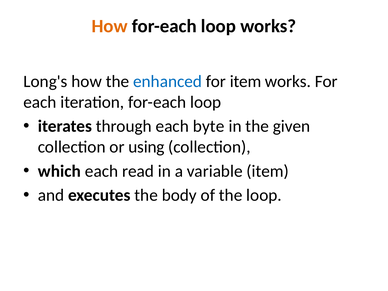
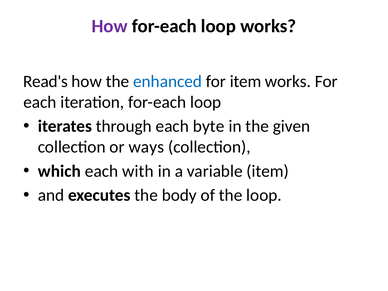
How at (110, 26) colour: orange -> purple
Long's: Long's -> Read's
using: using -> ways
read: read -> with
